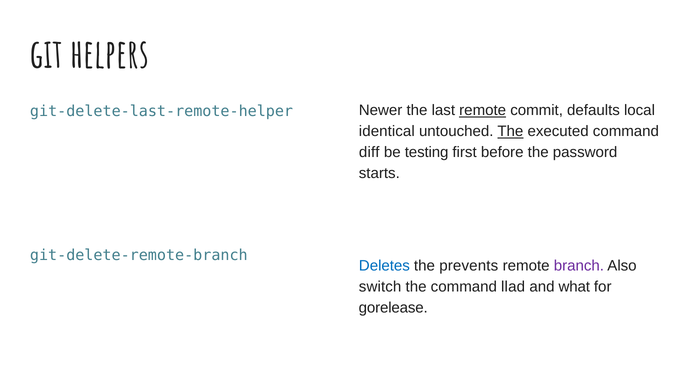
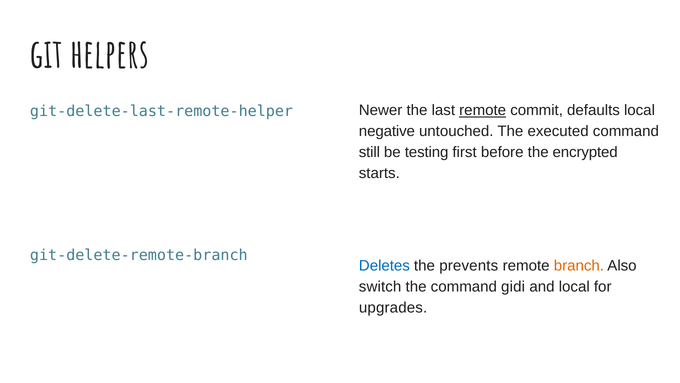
identical: identical -> negative
The at (510, 131) underline: present -> none
diff: diff -> still
password: password -> encrypted
branch colour: purple -> orange
llad: llad -> gidi
and what: what -> local
gorelease: gorelease -> upgrades
